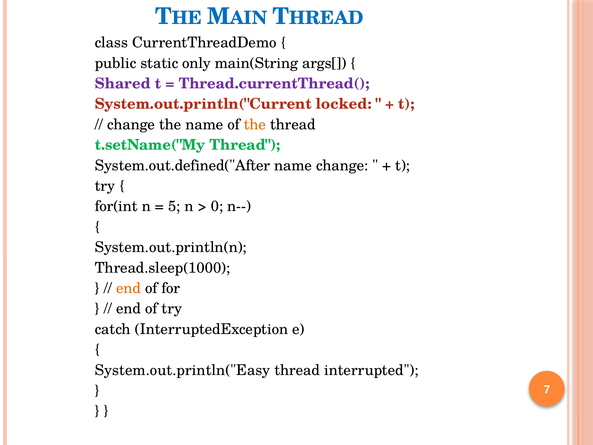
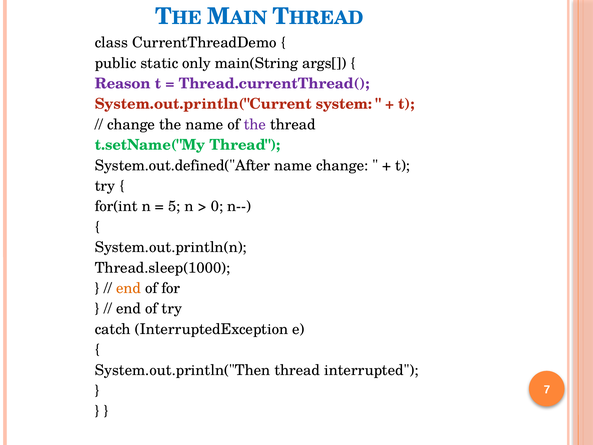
Shared: Shared -> Reason
locked: locked -> system
the at (255, 124) colour: orange -> purple
System.out.println("Easy: System.out.println("Easy -> System.out.println("Then
